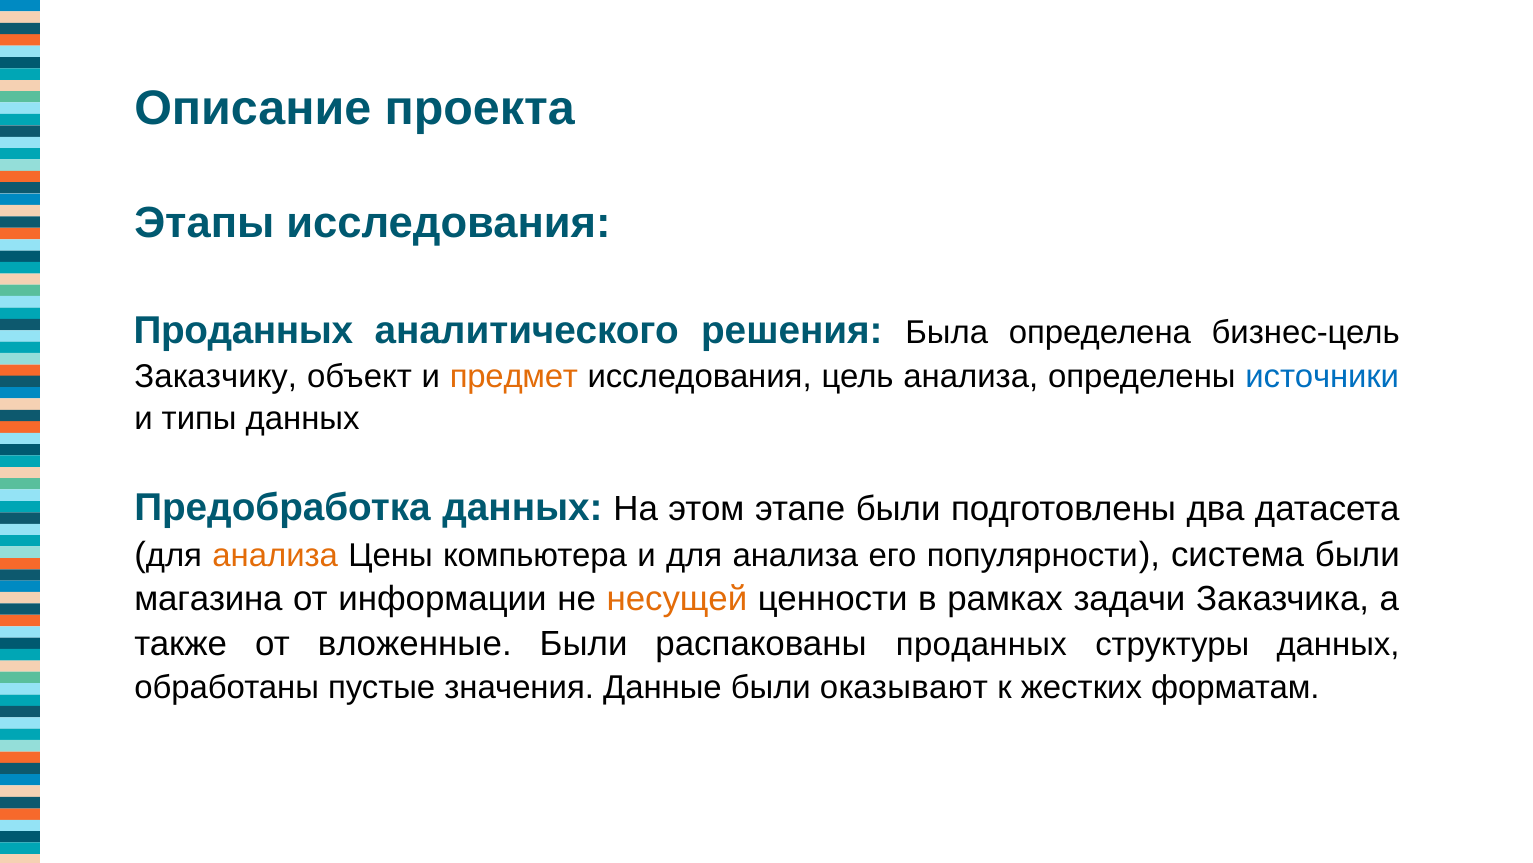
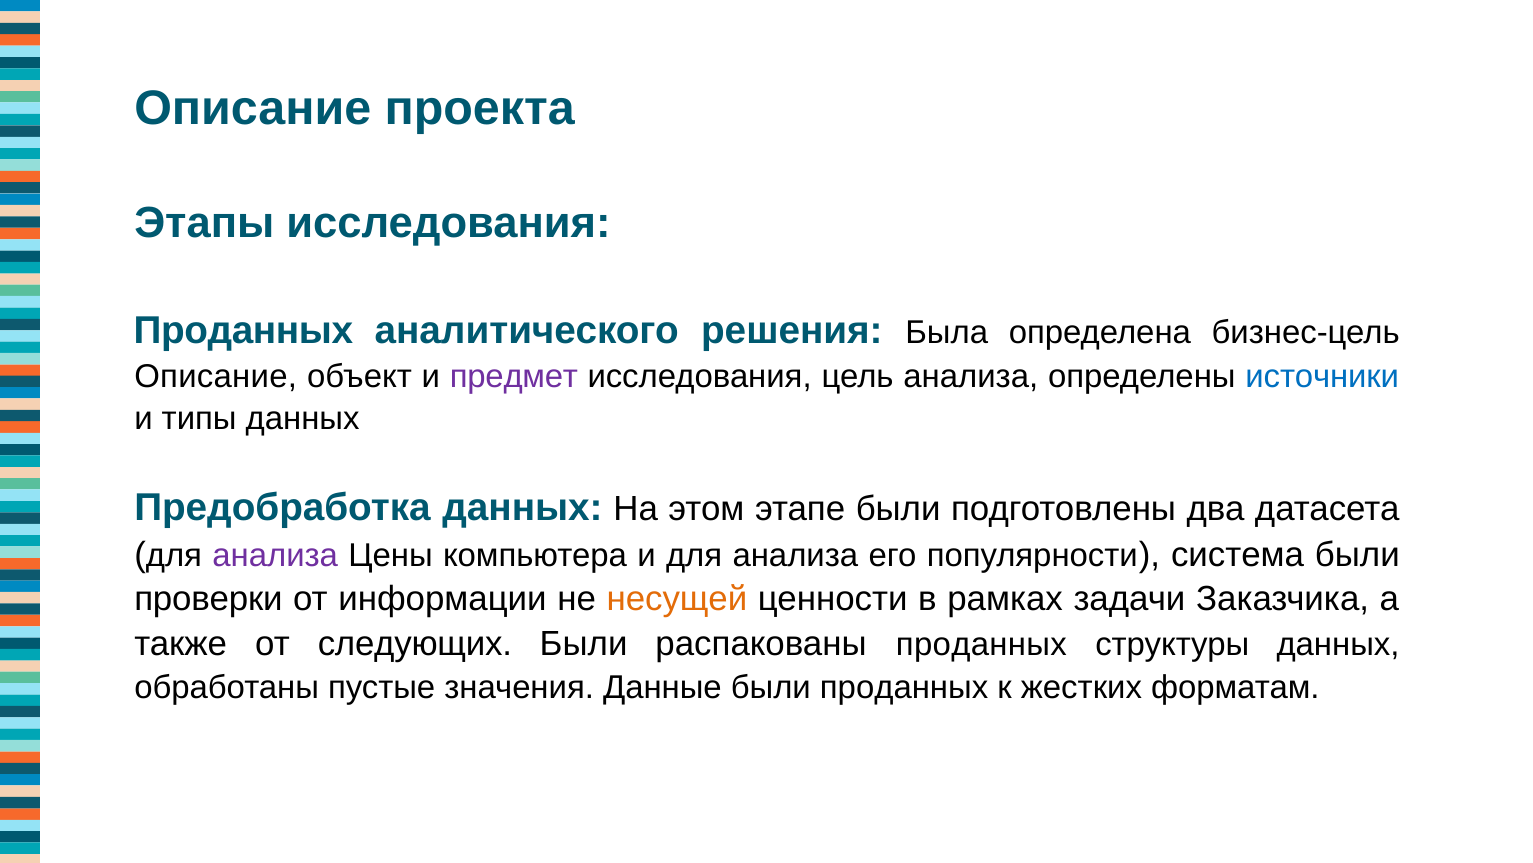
Заказчику at (216, 376): Заказчику -> Описание
предмет colour: orange -> purple
анализа at (275, 555) colour: orange -> purple
магазина: магазина -> проверки
вложенные: вложенные -> следующих
были оказывают: оказывают -> проданных
